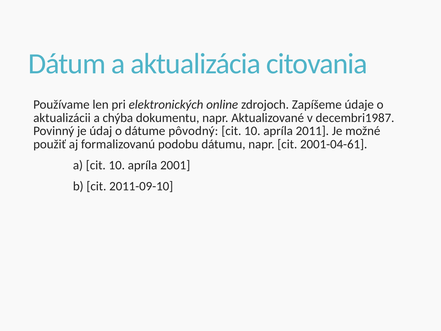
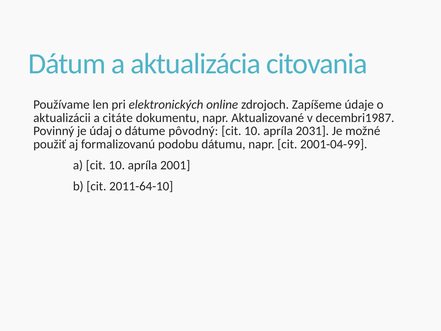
chýba: chýba -> citáte
2011: 2011 -> 2031
2001-04-61: 2001-04-61 -> 2001-04-99
2011-09-10: 2011-09-10 -> 2011-64-10
